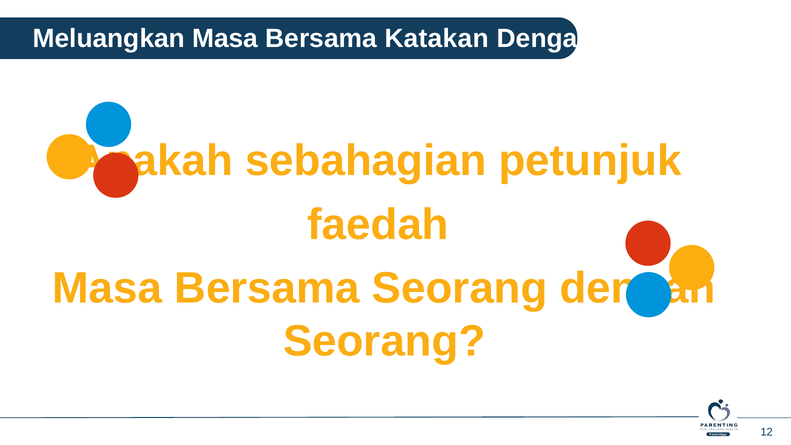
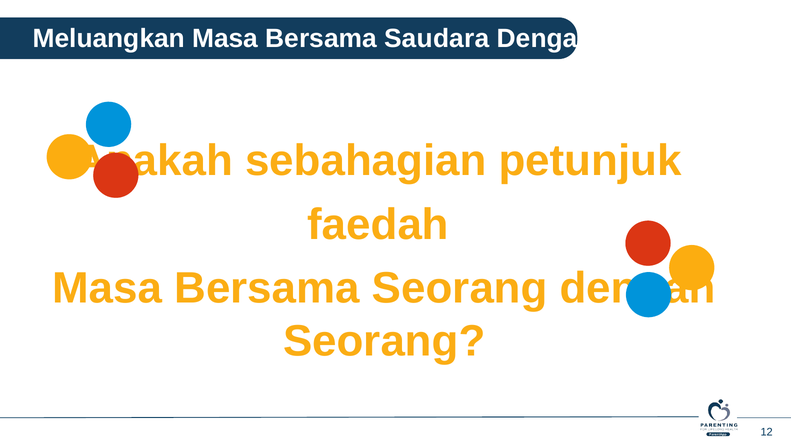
Katakan: Katakan -> Saudara
